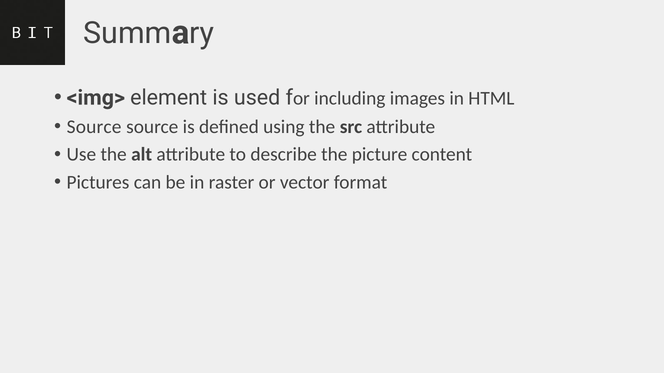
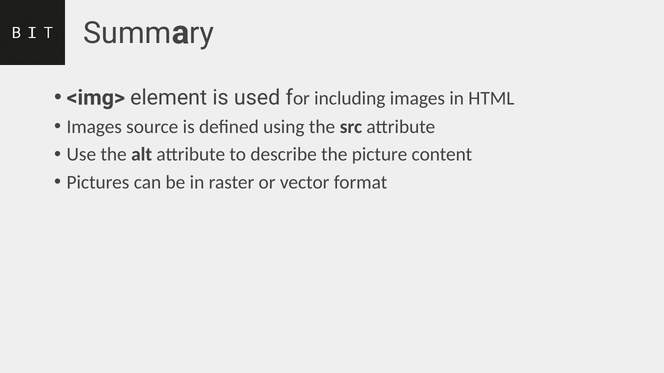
Source at (94, 127): Source -> Images
